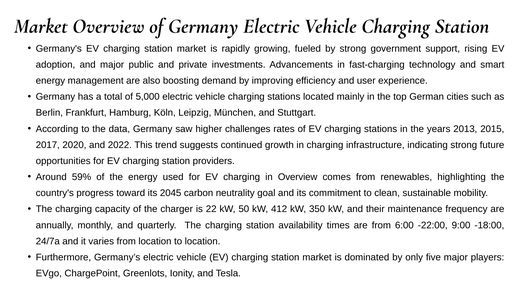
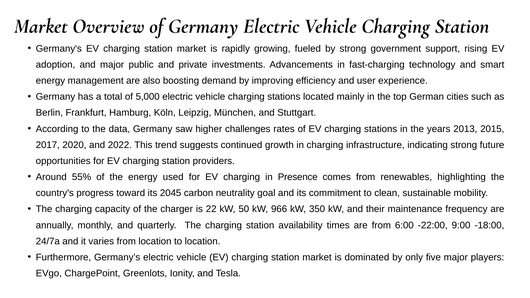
59%: 59% -> 55%
in Overview: Overview -> Presence
412: 412 -> 966
